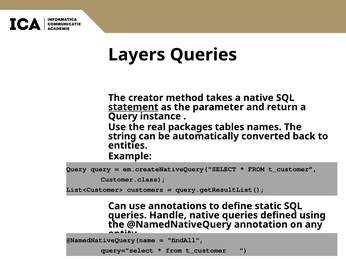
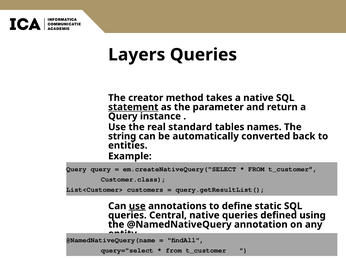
packages: packages -> standard
use at (137, 206) underline: none -> present
Handle: Handle -> Central
